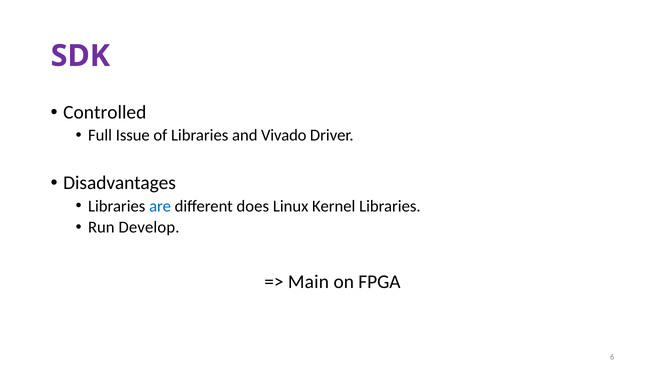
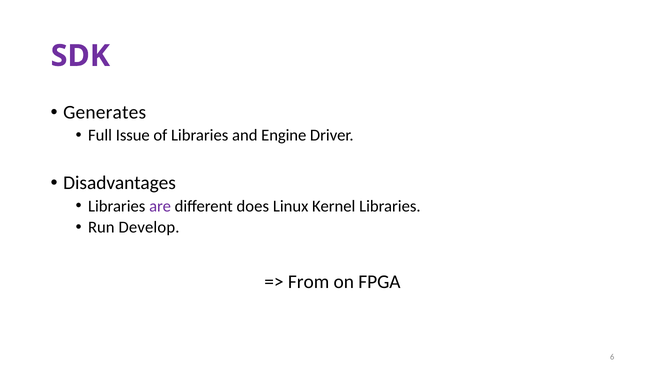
Controlled: Controlled -> Generates
Vivado: Vivado -> Engine
are colour: blue -> purple
Main: Main -> From
